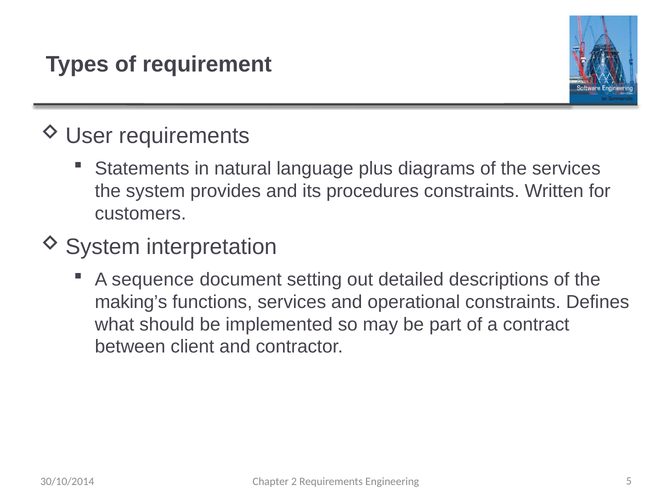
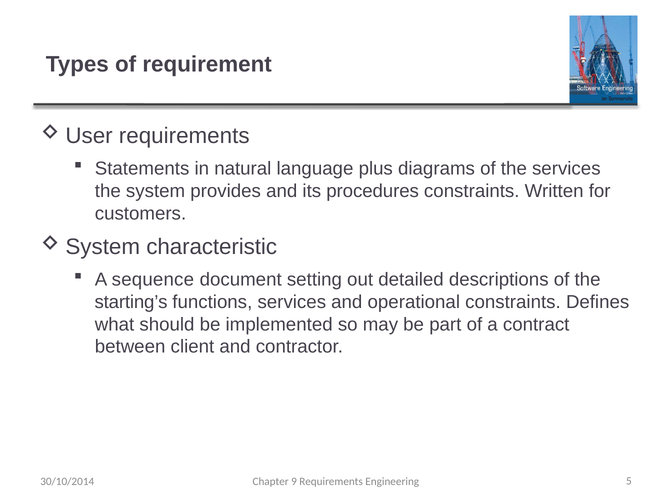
interpretation: interpretation -> characteristic
making’s: making’s -> starting’s
2: 2 -> 9
